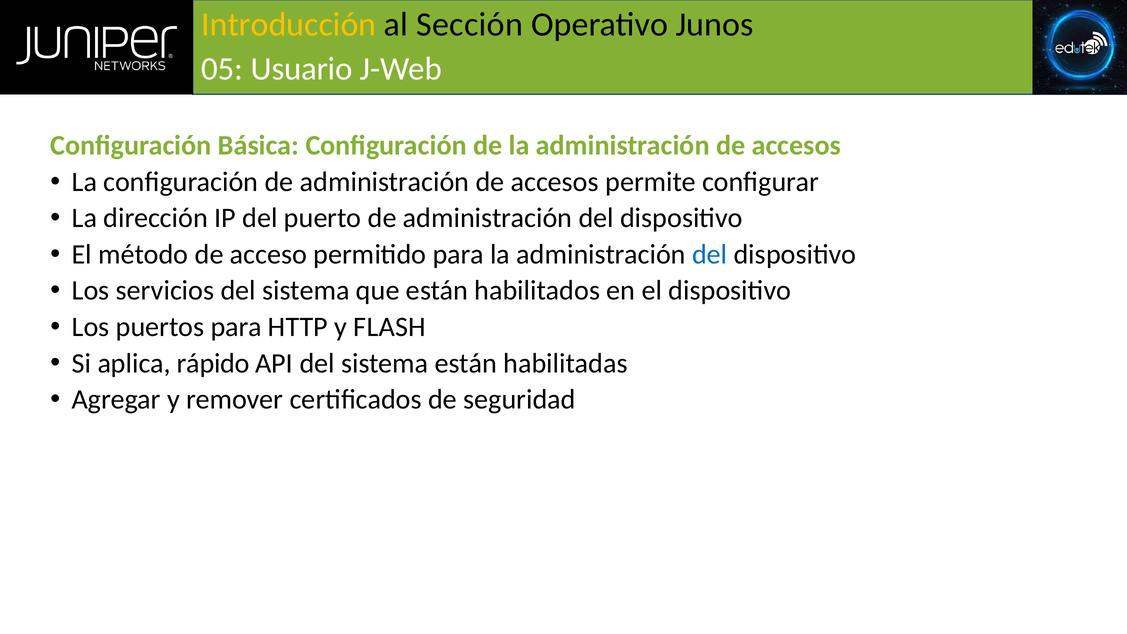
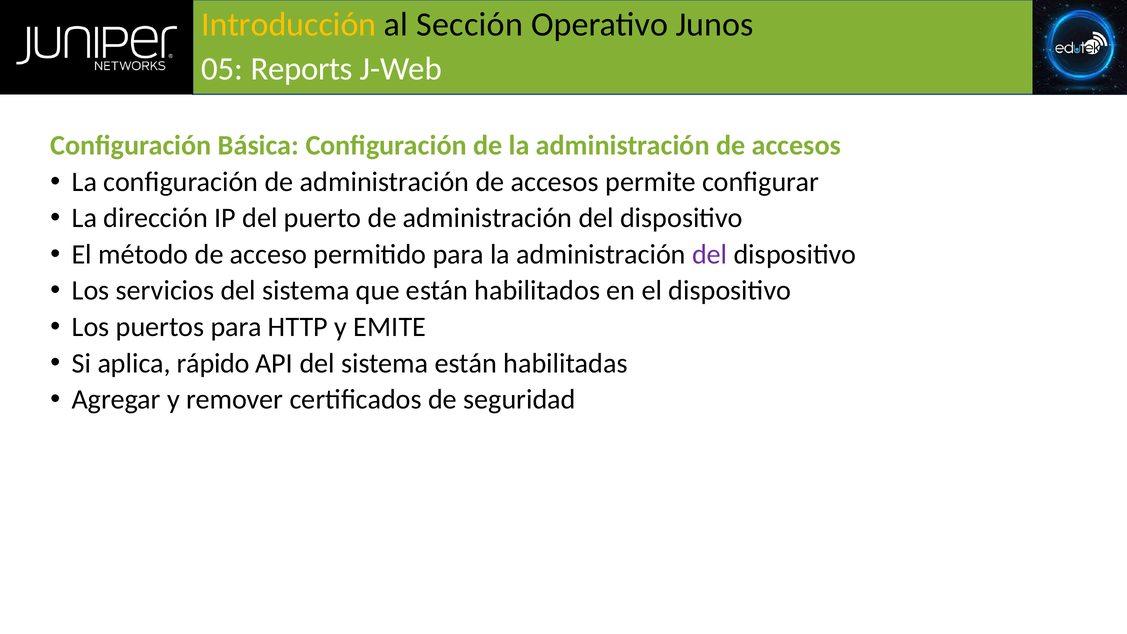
Usuario: Usuario -> Reports
del at (710, 254) colour: blue -> purple
FLASH: FLASH -> EMITE
